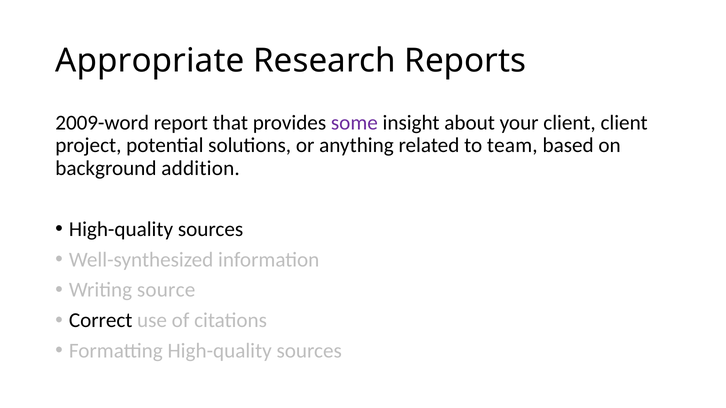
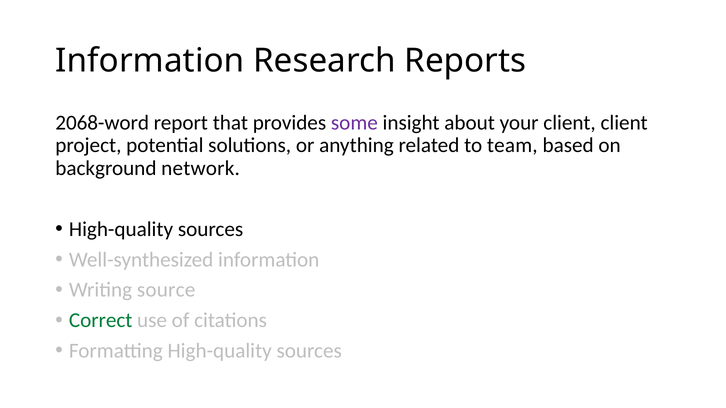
Appropriate at (150, 61): Appropriate -> Information
2009-word: 2009-word -> 2068-word
addition: addition -> network
Correct colour: black -> green
